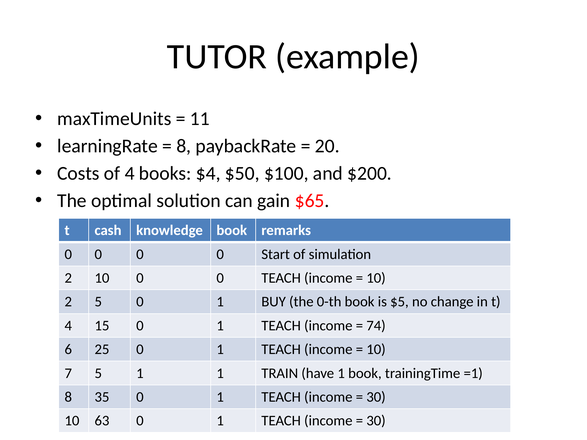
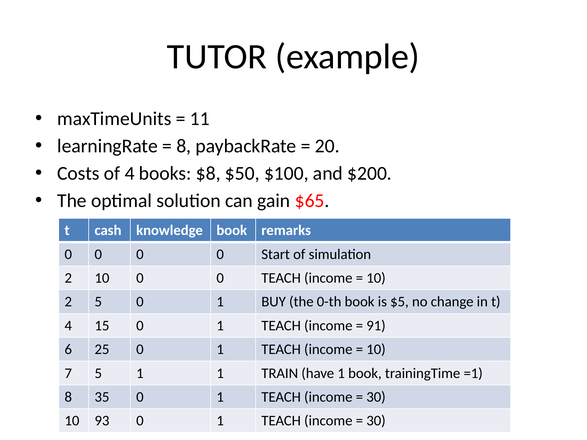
$4: $4 -> $8
74: 74 -> 91
63: 63 -> 93
